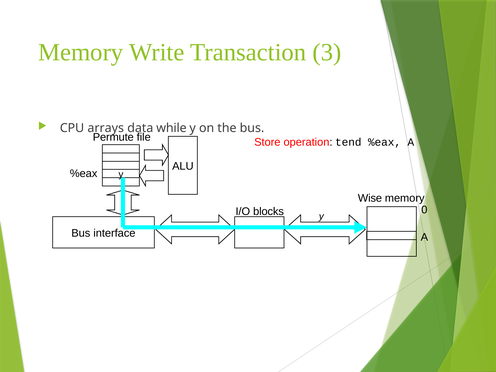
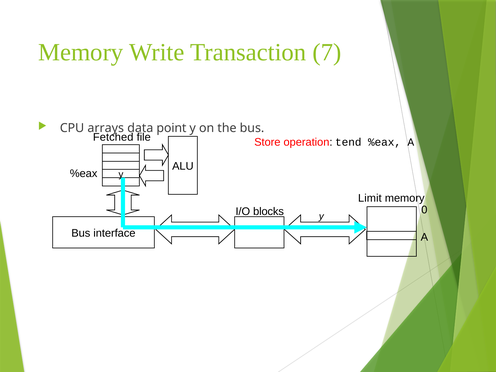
3: 3 -> 7
while: while -> point
Permute: Permute -> Fetched
Wise: Wise -> Limit
